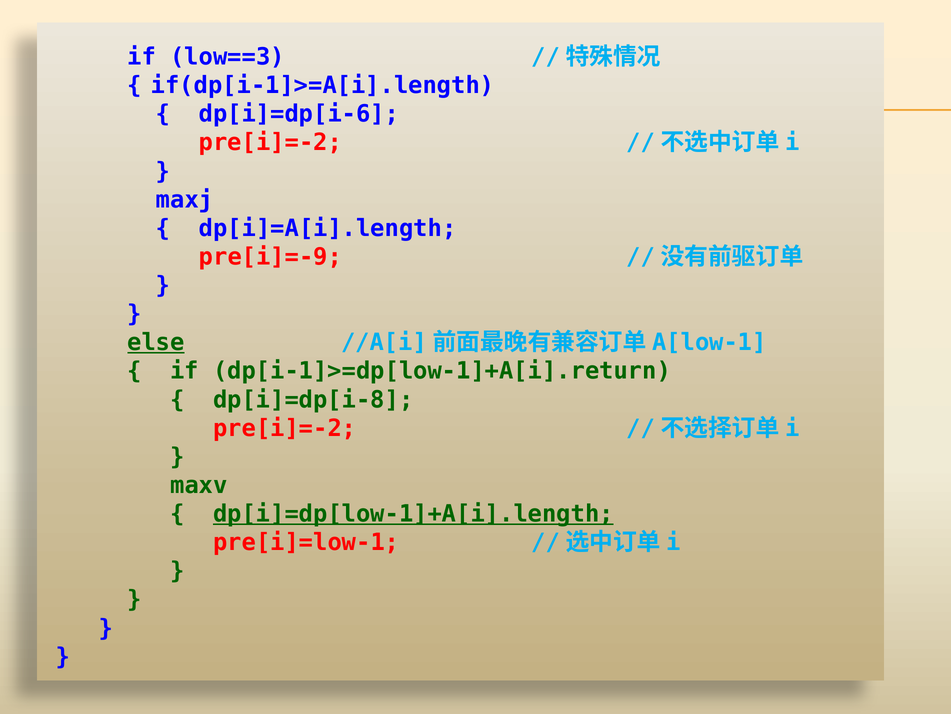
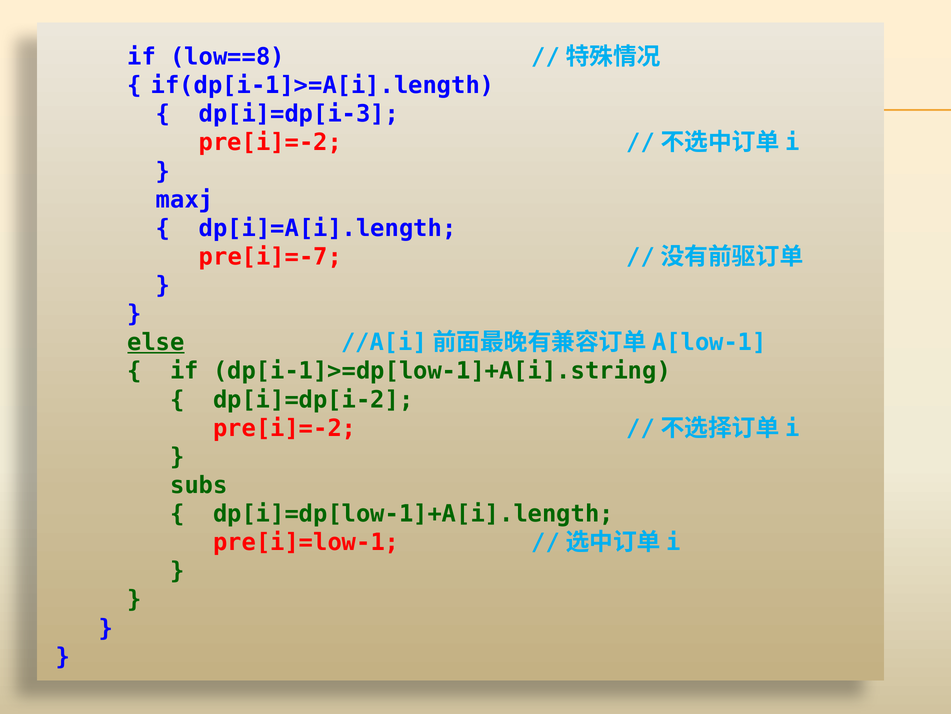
low==3: low==3 -> low==8
dp[i]=dp[i-6: dp[i]=dp[i-6 -> dp[i]=dp[i-3
pre[i]=-9: pre[i]=-9 -> pre[i]=-7
dp[i-1]>=dp[low-1]+A[i].return: dp[i-1]>=dp[low-1]+A[i].return -> dp[i-1]>=dp[low-1]+A[i].string
dp[i]=dp[i-8: dp[i]=dp[i-8 -> dp[i]=dp[i-2
maxv: maxv -> subs
dp[i]=dp[low-1]+A[i].length underline: present -> none
